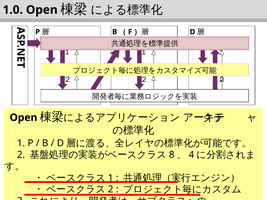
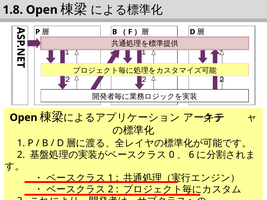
1.0: 1.0 -> 1.8
8: 8 -> 0
4: 4 -> 6
